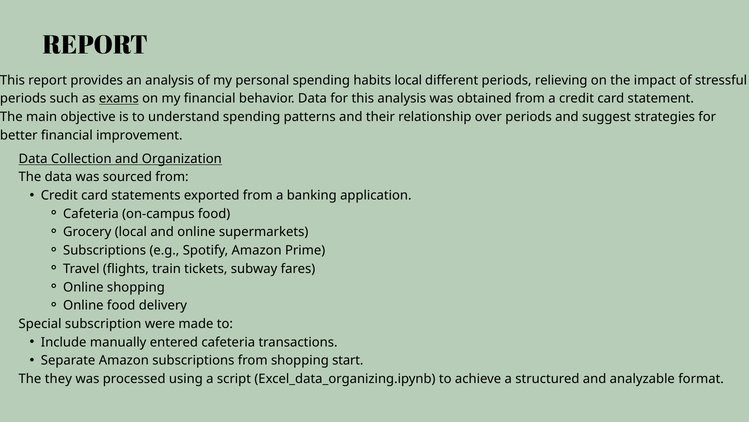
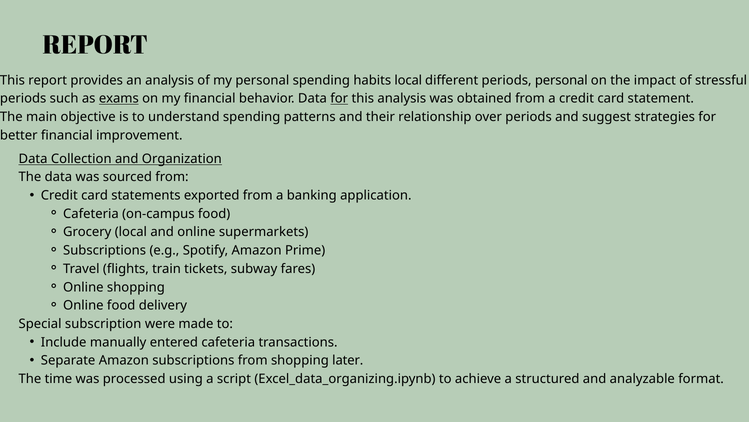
periods relieving: relieving -> personal
for at (339, 98) underline: none -> present
start: start -> later
they: they -> time
